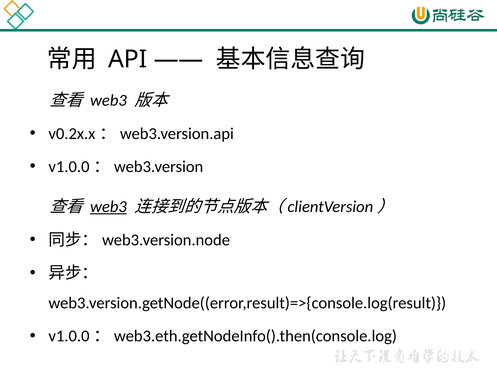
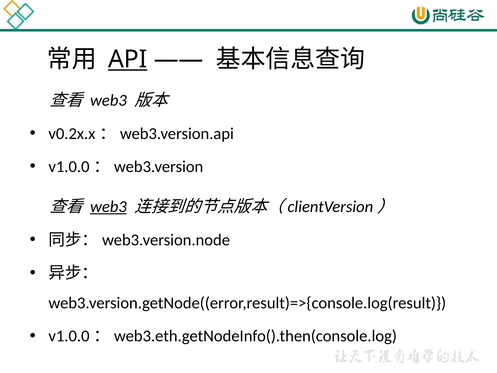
API underline: none -> present
